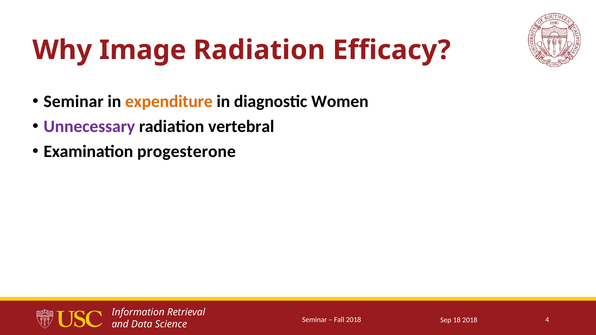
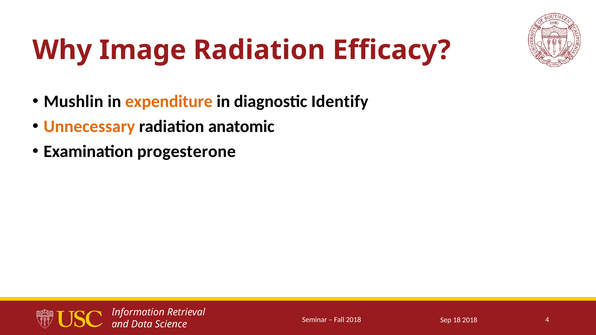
Seminar at (74, 101): Seminar -> Mushlin
Women: Women -> Identify
Unnecessary colour: purple -> orange
vertebral: vertebral -> anatomic
